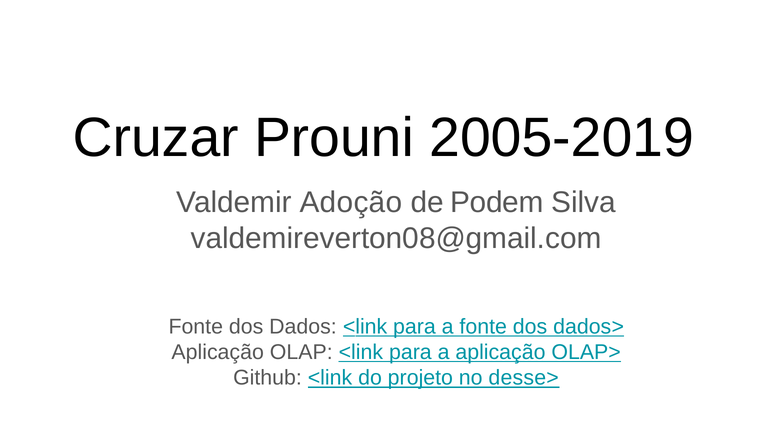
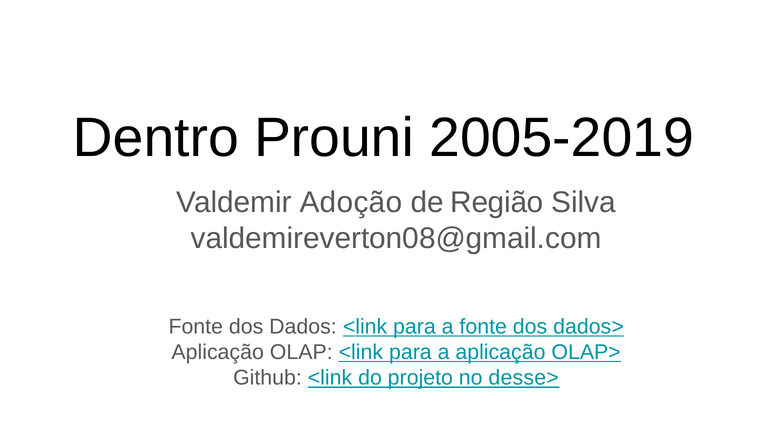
Cruzar: Cruzar -> Dentro
Podem: Podem -> Região
